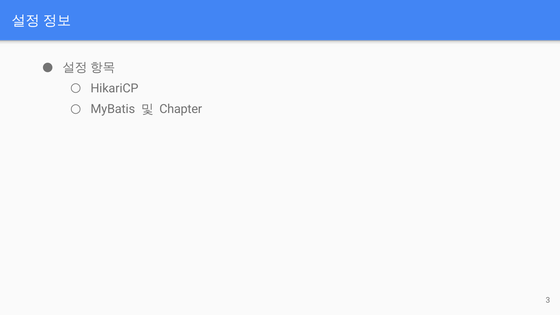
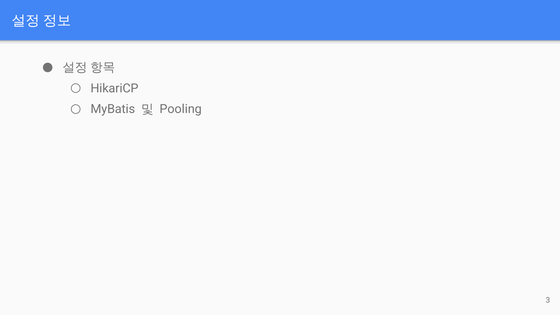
Chapter: Chapter -> Pooling
